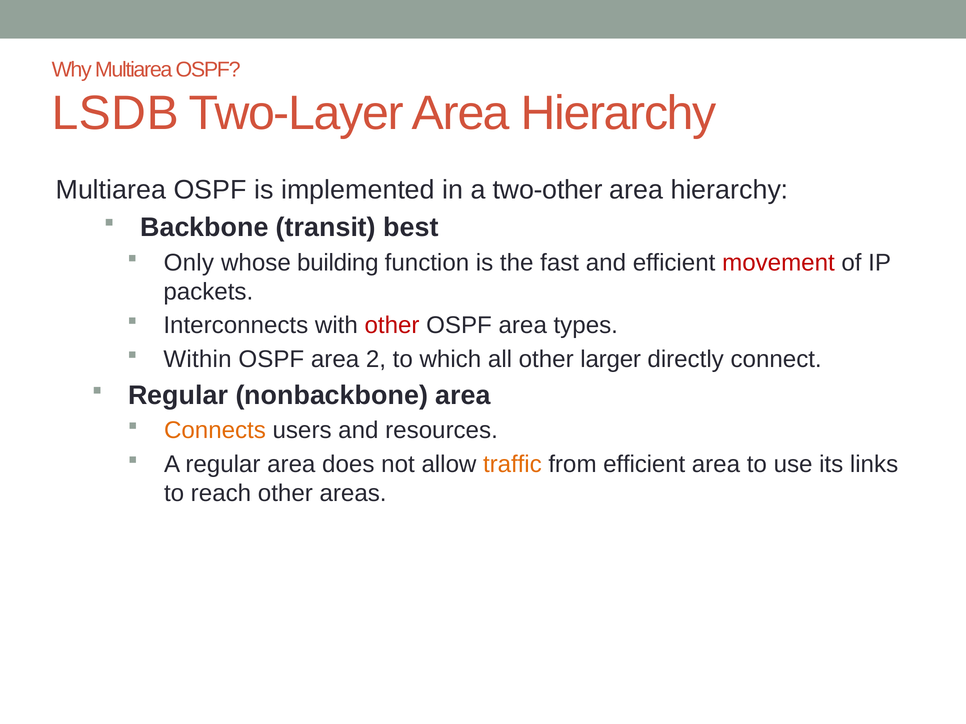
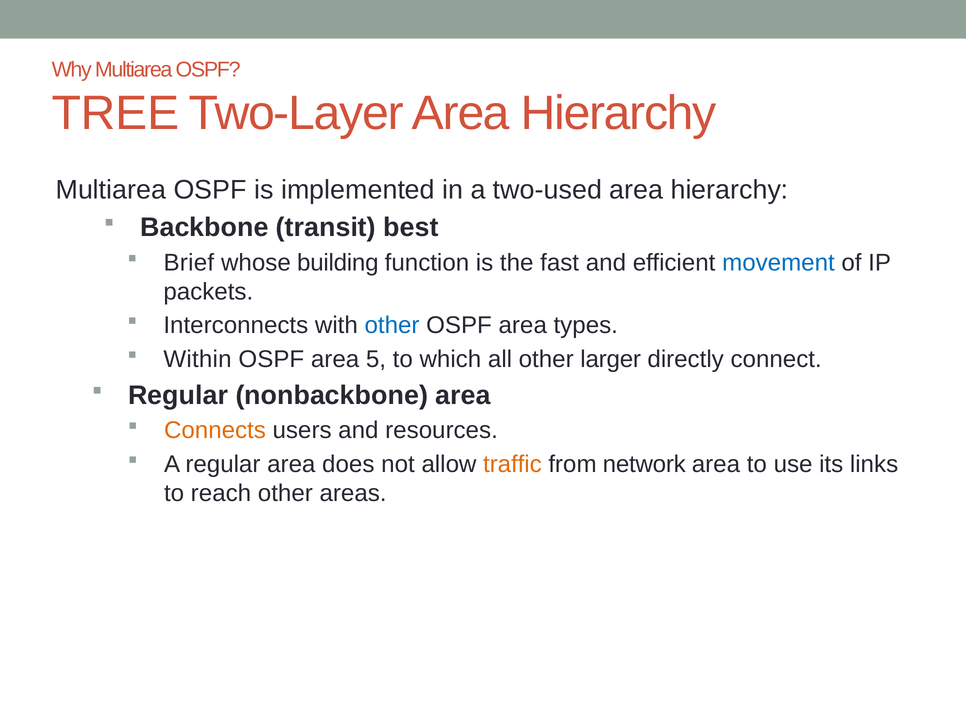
LSDB: LSDB -> TREE
two-other: two-other -> two-used
Only: Only -> Brief
movement colour: red -> blue
other at (392, 326) colour: red -> blue
2: 2 -> 5
from efficient: efficient -> network
